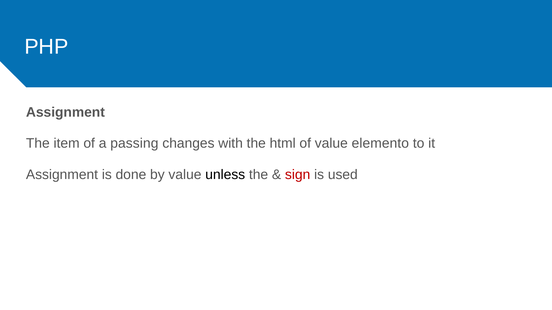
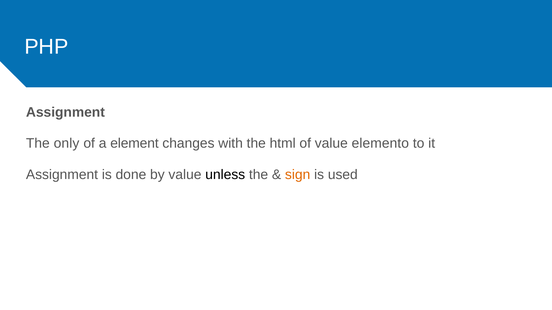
item: item -> only
passing: passing -> element
sign colour: red -> orange
